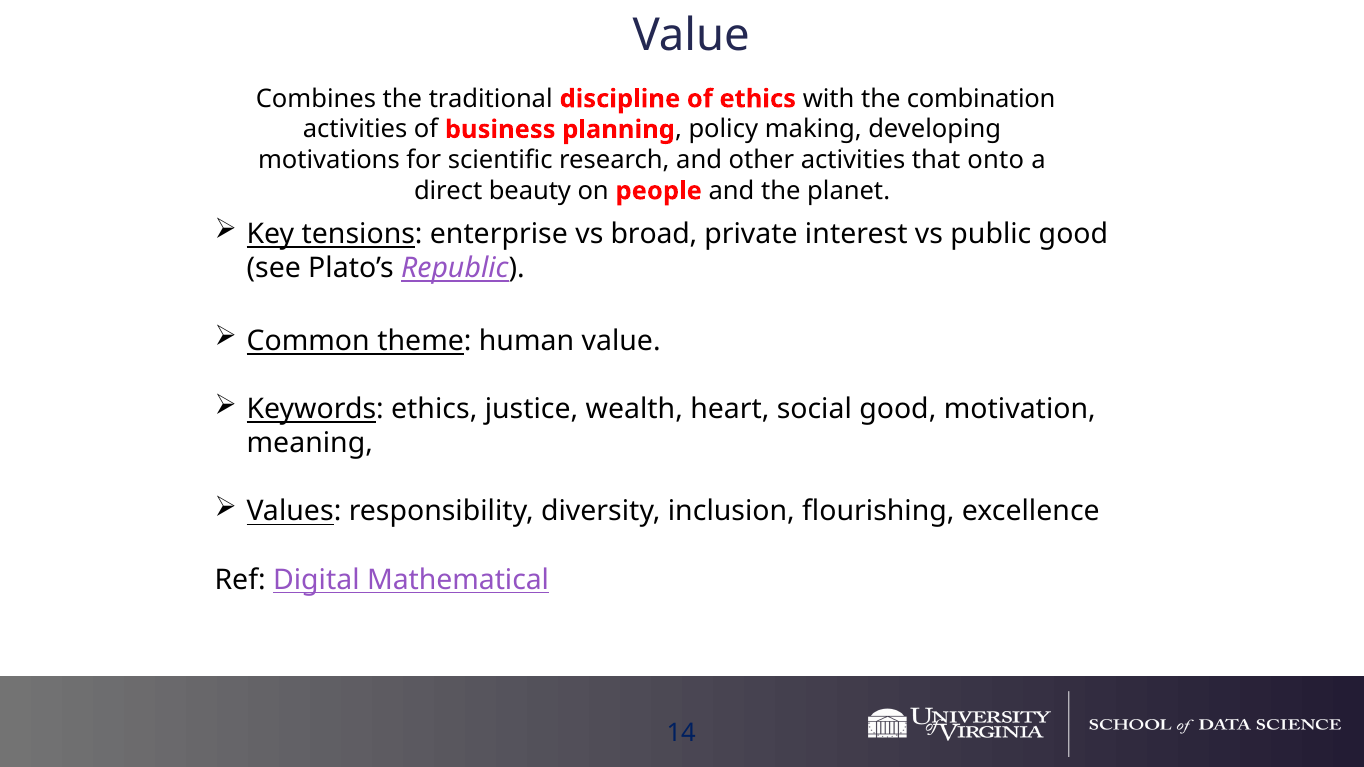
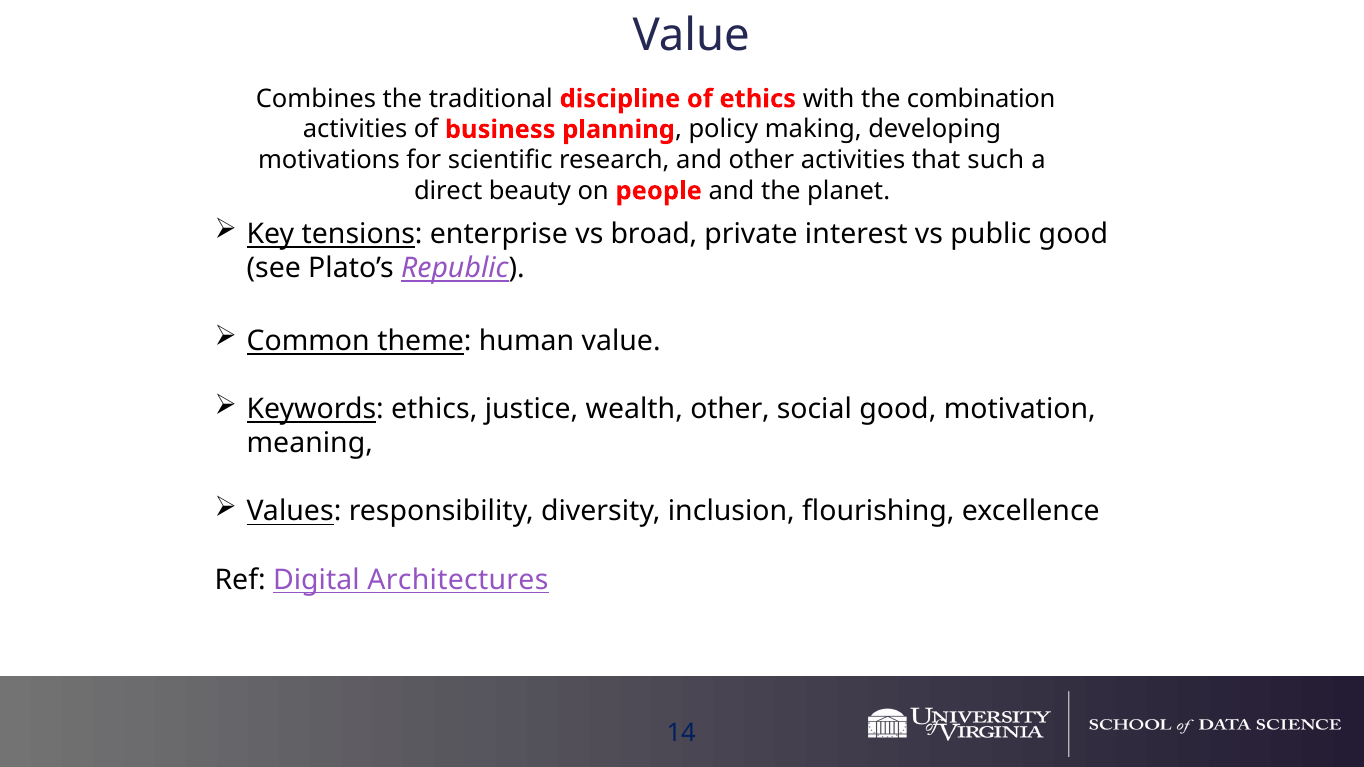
onto: onto -> such
wealth heart: heart -> other
Mathematical: Mathematical -> Architectures
